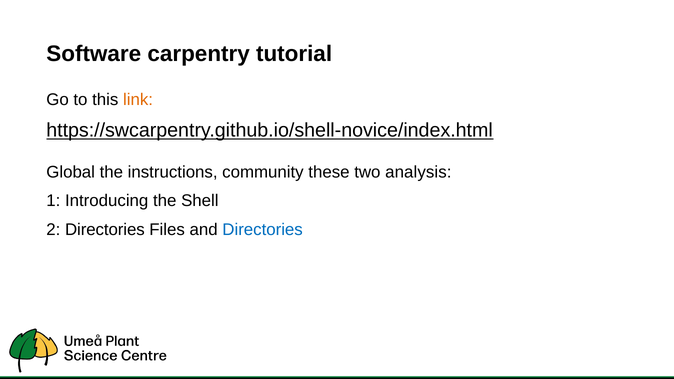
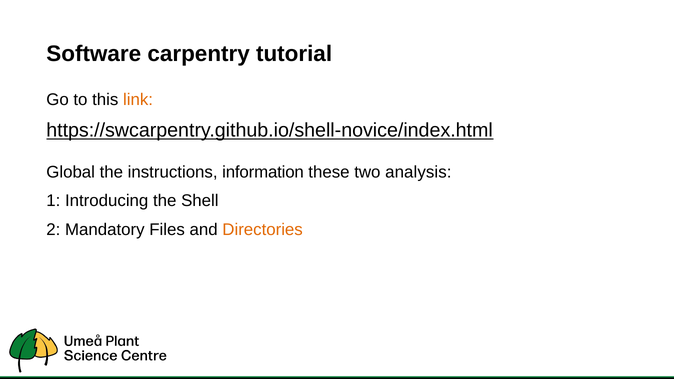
community: community -> information
2 Directories: Directories -> Mandatory
Directories at (263, 230) colour: blue -> orange
